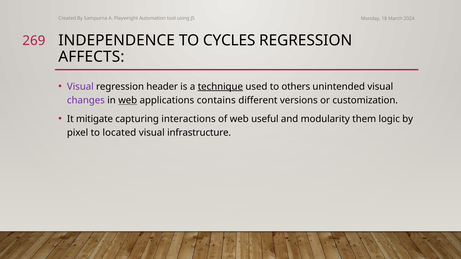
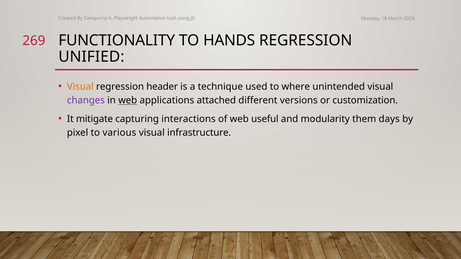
INDEPENDENCE: INDEPENDENCE -> FUNCTIONALITY
CYCLES: CYCLES -> HANDS
AFFECTS: AFFECTS -> UNIFIED
Visual at (80, 87) colour: purple -> orange
technique underline: present -> none
others: others -> where
contains: contains -> attached
logic: logic -> days
located: located -> various
